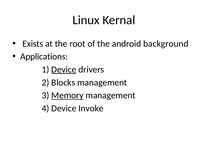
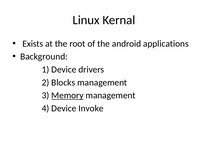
background: background -> applications
Applications: Applications -> Background
Device at (64, 70) underline: present -> none
